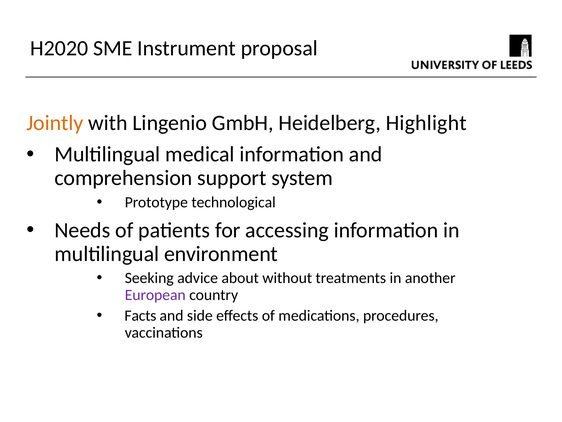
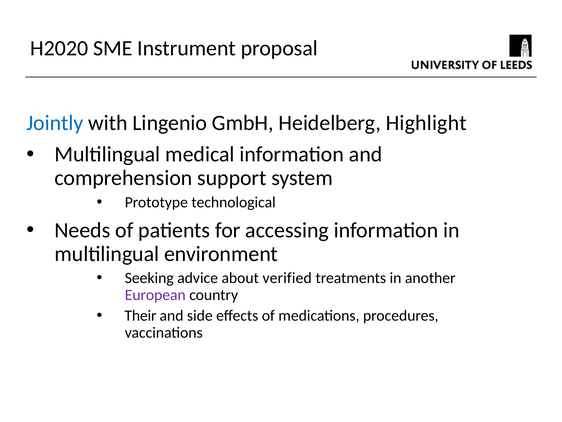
Jointly colour: orange -> blue
without: without -> verified
Facts: Facts -> Their
